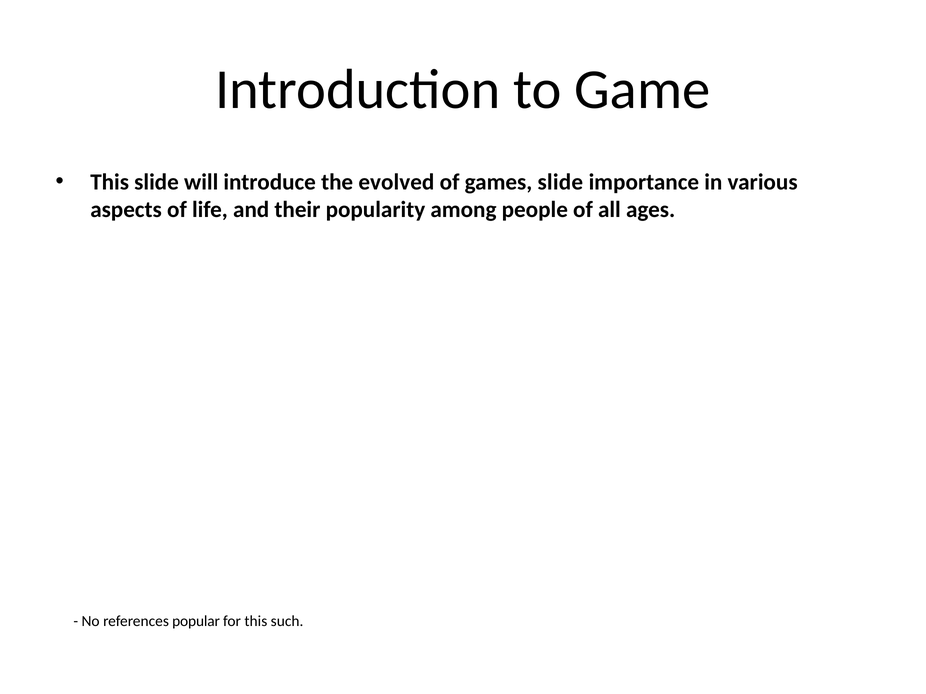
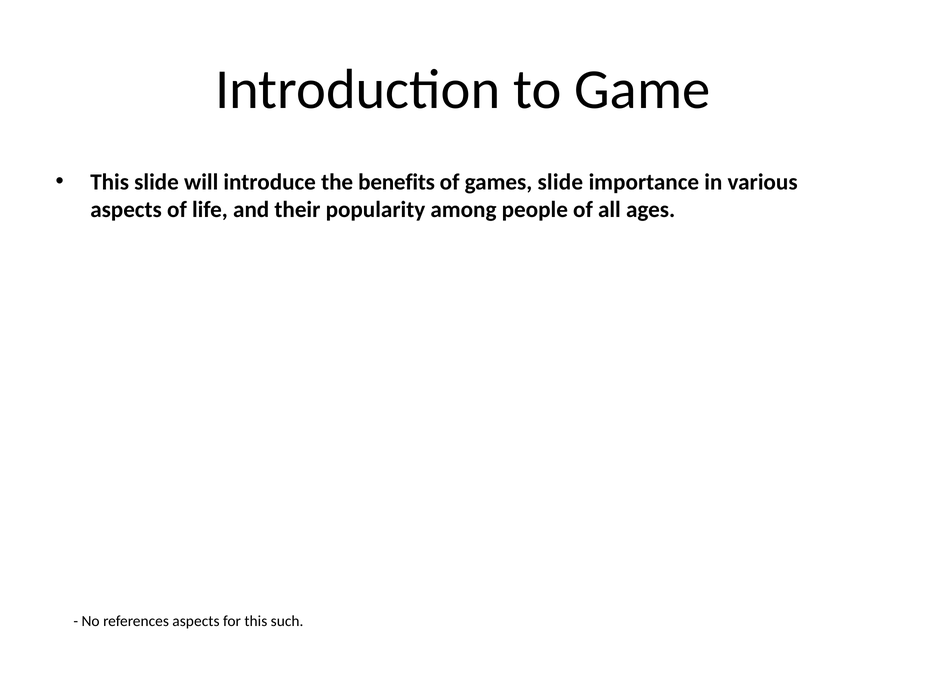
evolved: evolved -> benefits
references popular: popular -> aspects
